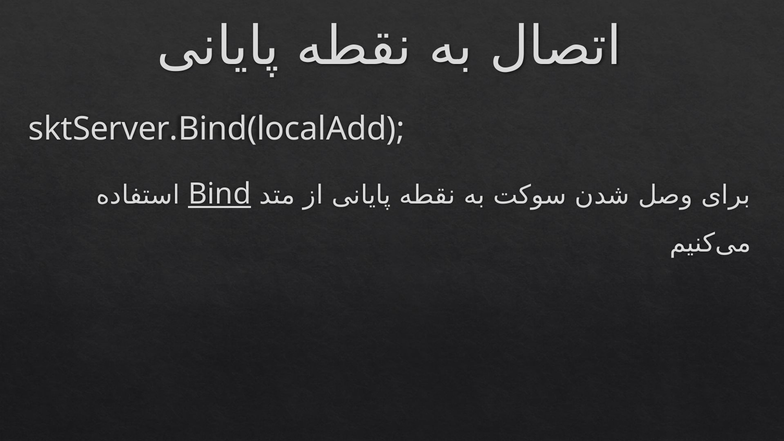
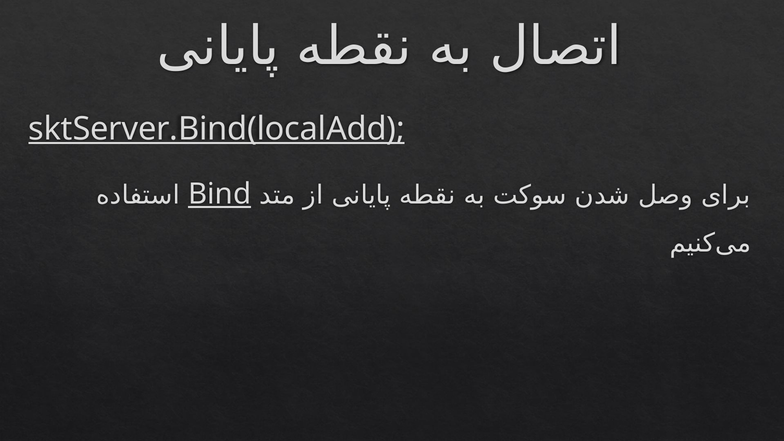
sktServer.Bind(localAdd underline: none -> present
